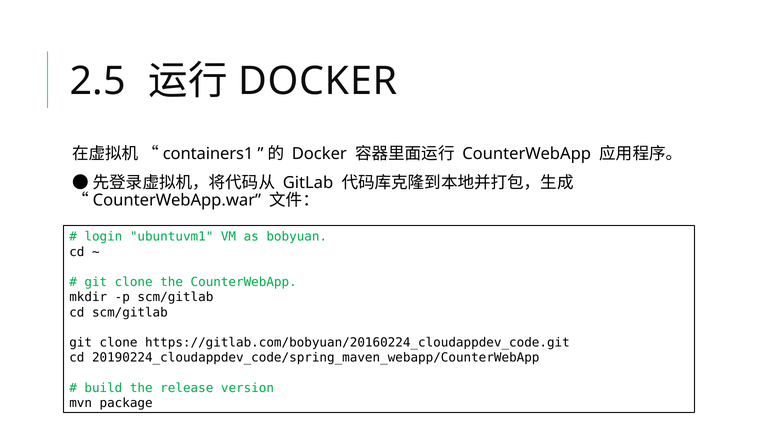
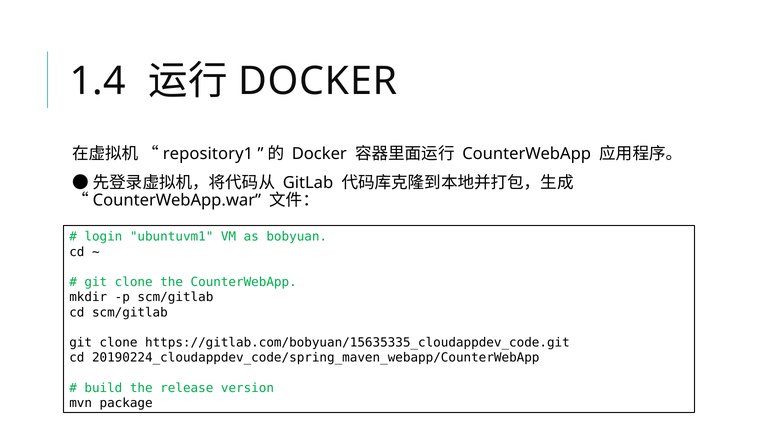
2.5: 2.5 -> 1.4
containers1: containers1 -> repository1
https://gitlab.com/bobyuan/20160224_cloudappdev_code.git: https://gitlab.com/bobyuan/20160224_cloudappdev_code.git -> https://gitlab.com/bobyuan/15635335_cloudappdev_code.git
